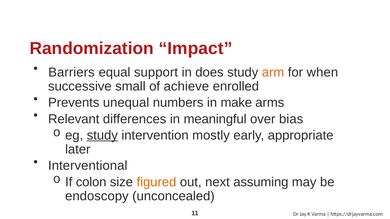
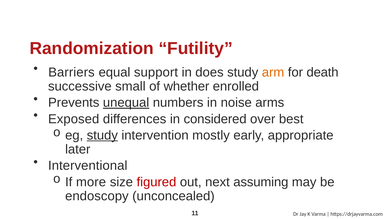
Impact: Impact -> Futility
when: when -> death
achieve: achieve -> whether
unequal underline: none -> present
make: make -> noise
Relevant: Relevant -> Exposed
meaningful: meaningful -> considered
bias: bias -> best
colon: colon -> more
figured colour: orange -> red
